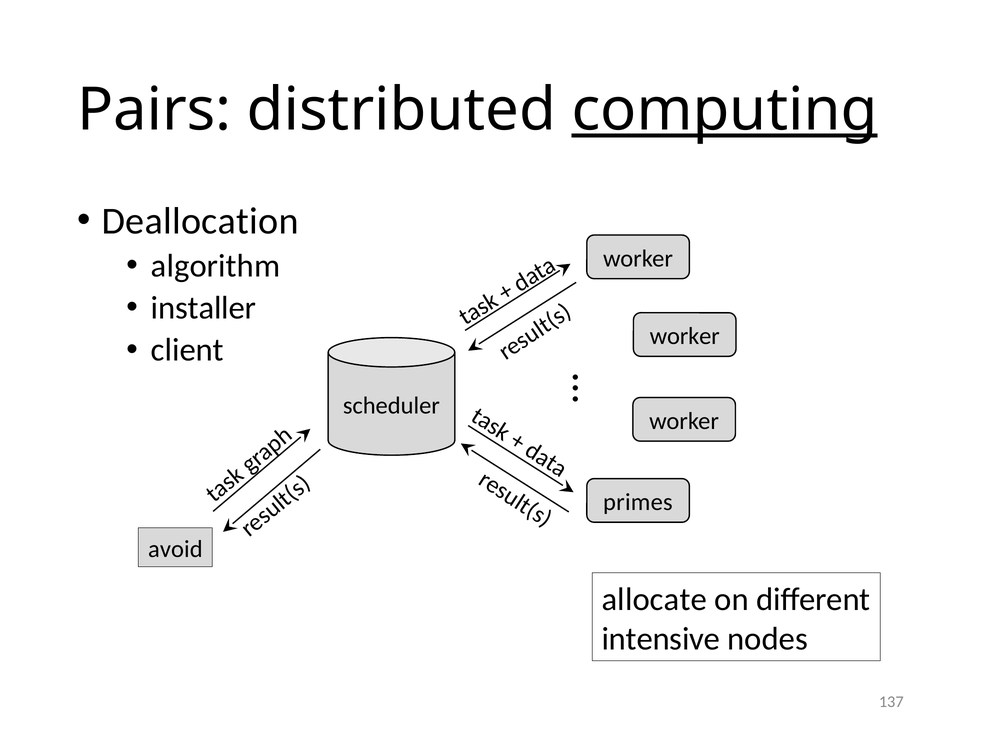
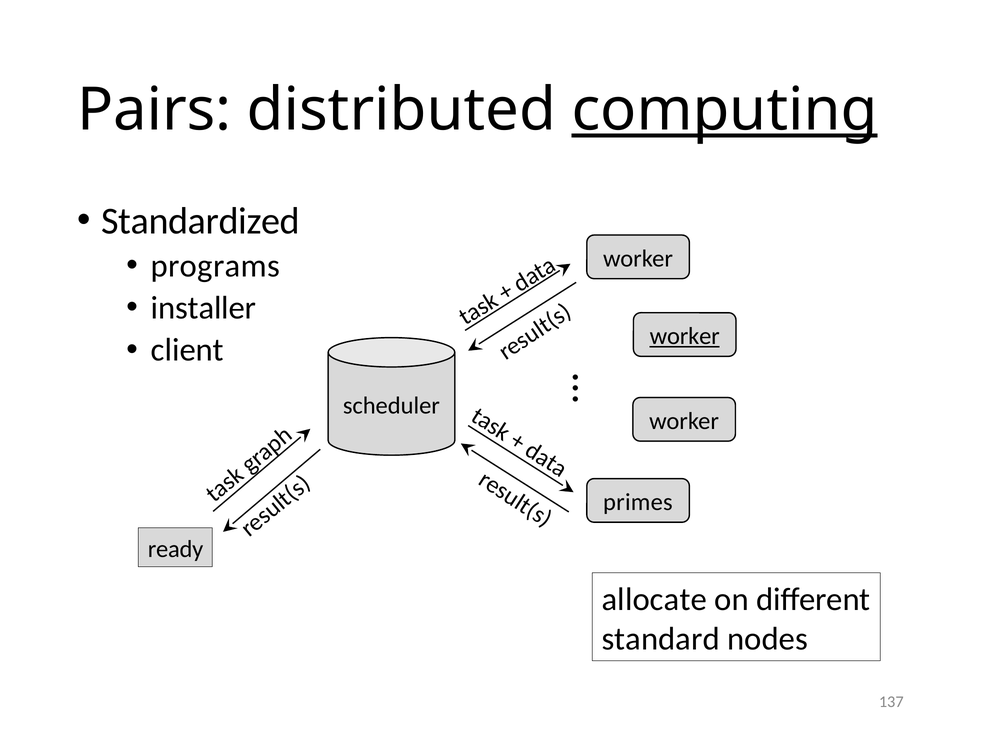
Deallocation: Deallocation -> Standardized
algorithm: algorithm -> programs
worker at (685, 337) underline: none -> present
avoid: avoid -> ready
intensive: intensive -> standard
